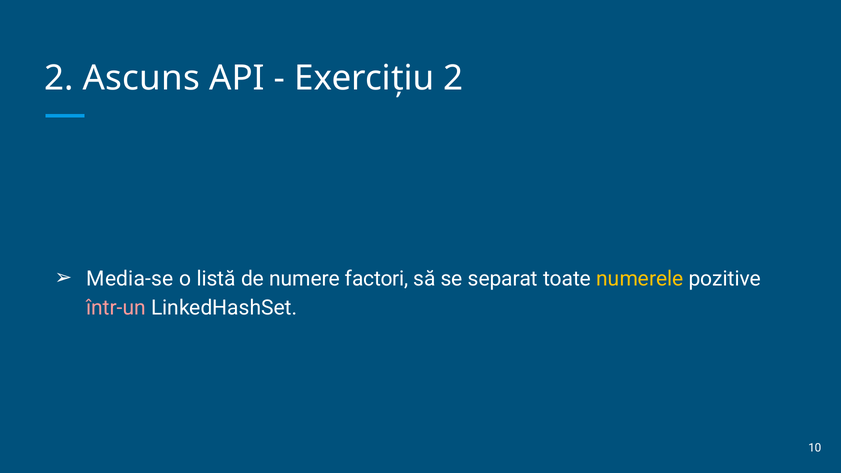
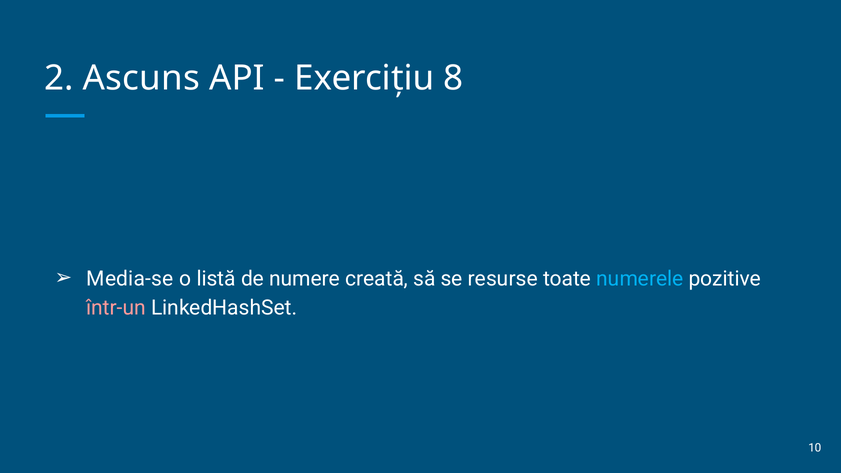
Exercițiu 2: 2 -> 8
factori: factori -> creată
separat: separat -> resurse
numerele colour: yellow -> light blue
